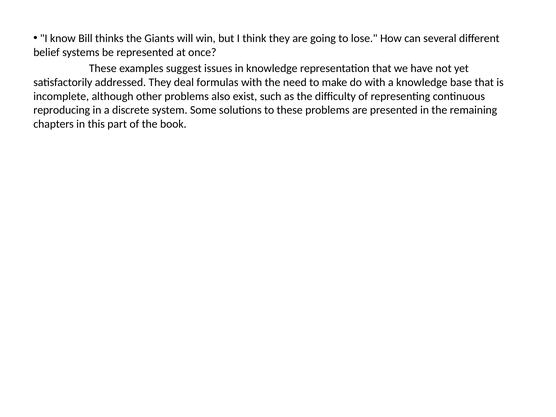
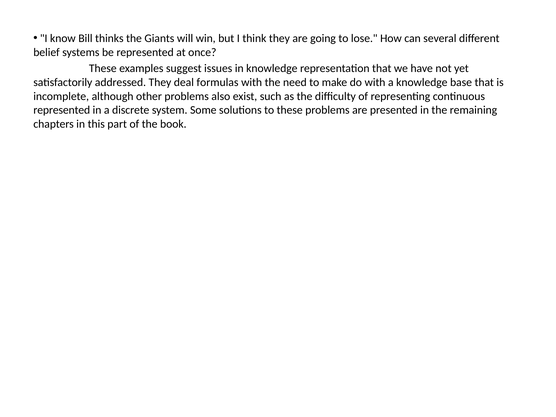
reproducing at (62, 110): reproducing -> represented
